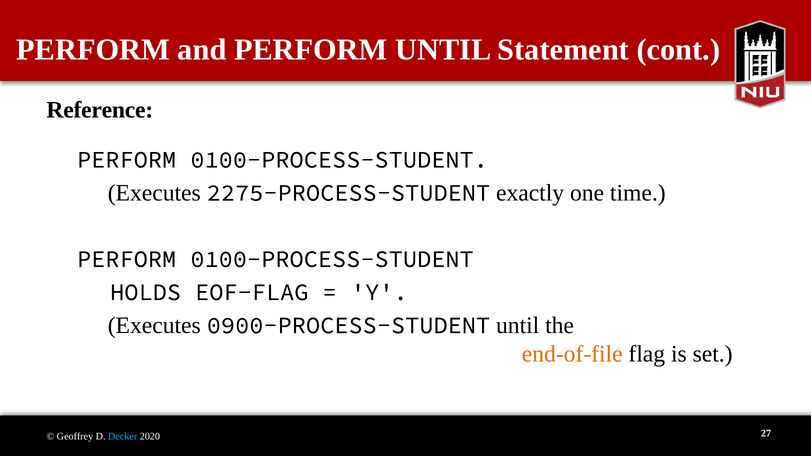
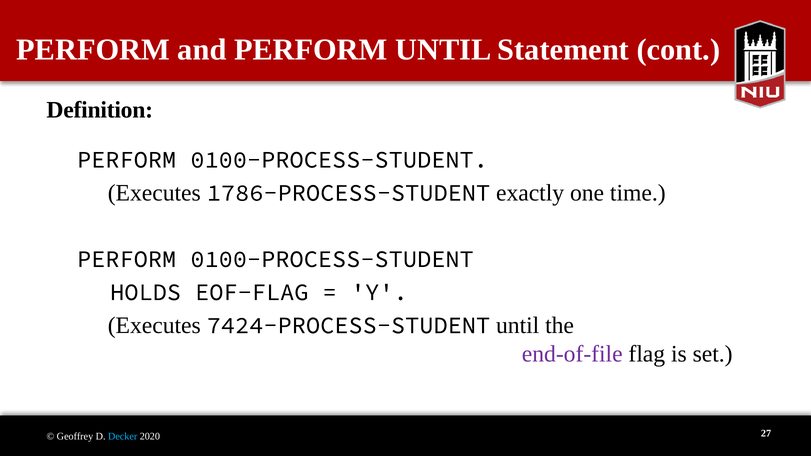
Reference: Reference -> Definition
2275-PROCESS-STUDENT: 2275-PROCESS-STUDENT -> 1786-PROCESS-STUDENT
0900-PROCESS-STUDENT: 0900-PROCESS-STUDENT -> 7424-PROCESS-STUDENT
end-of-file colour: orange -> purple
